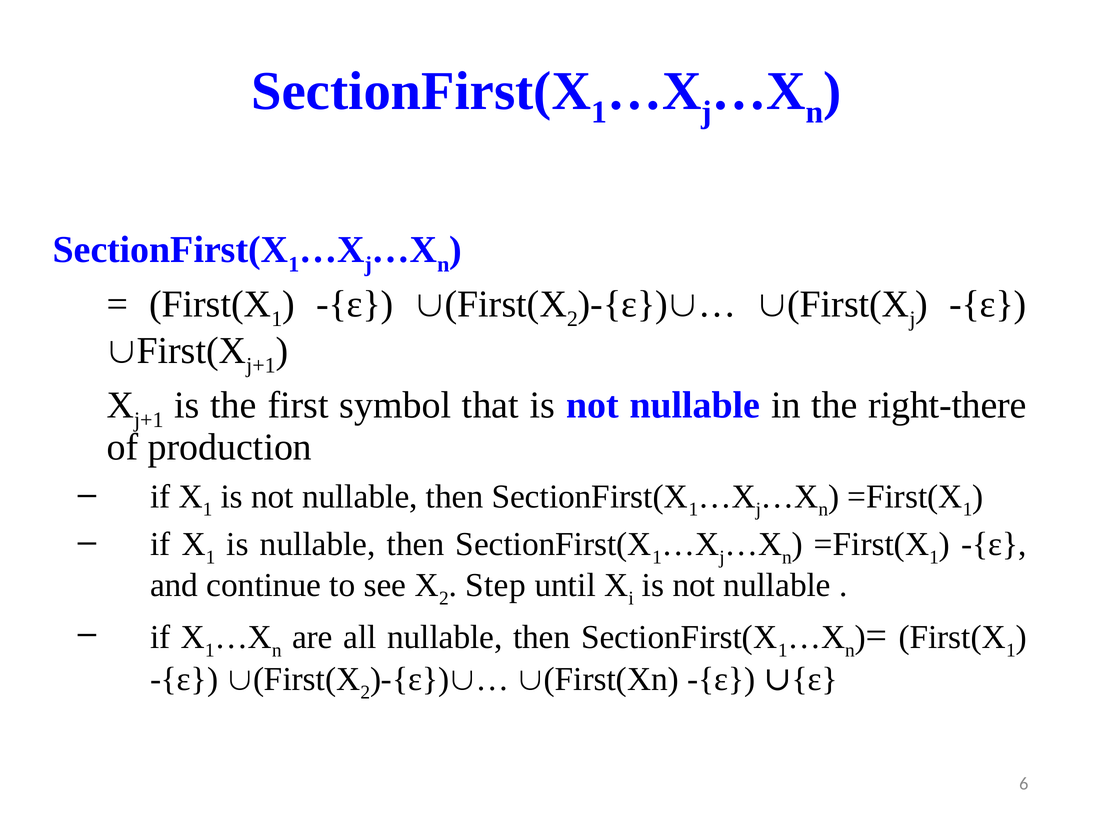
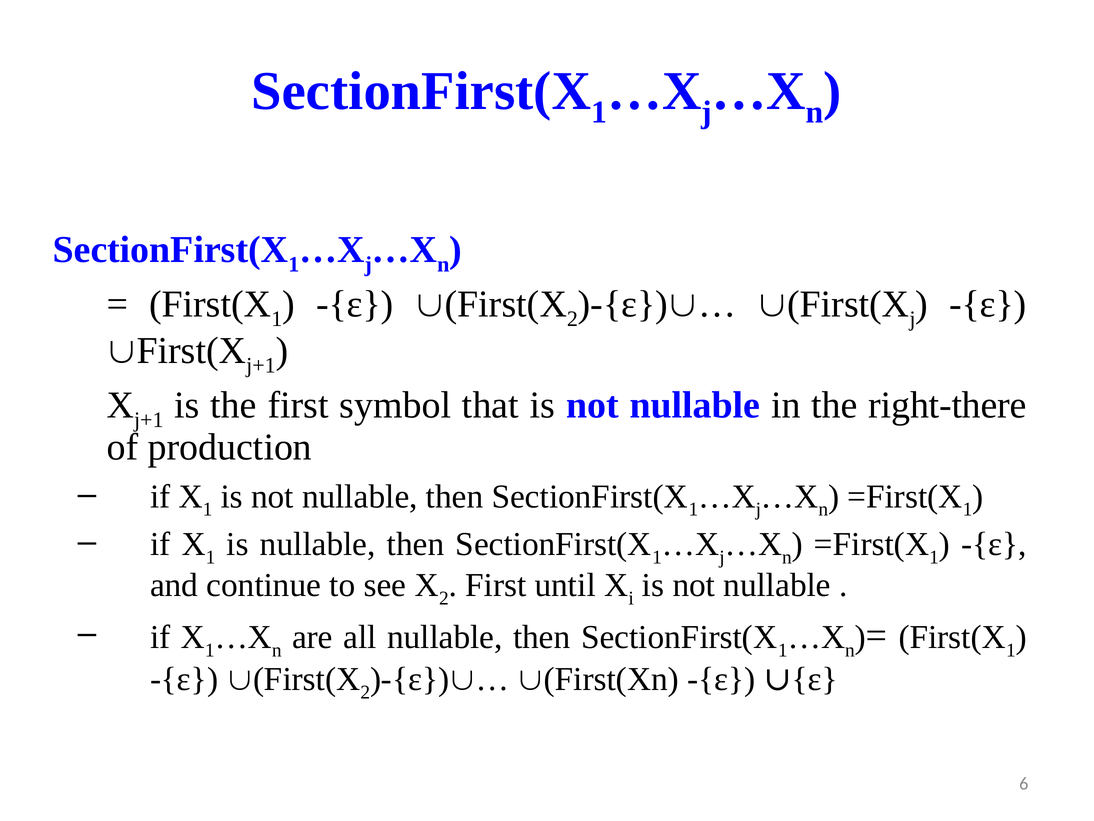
Step at (496, 585): Step -> First
